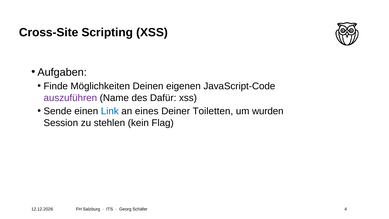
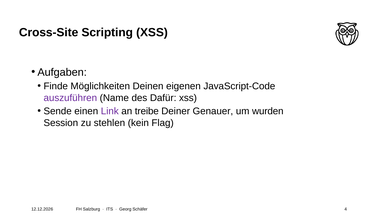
Link colour: blue -> purple
eines: eines -> treibe
Toiletten: Toiletten -> Genauer
